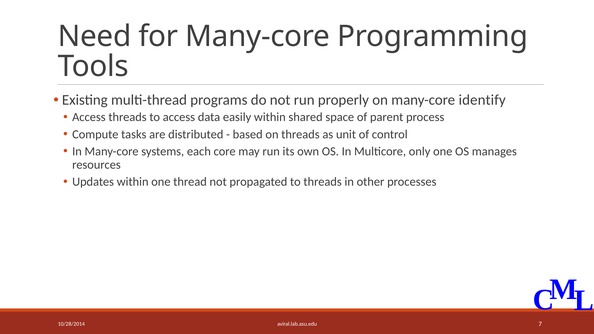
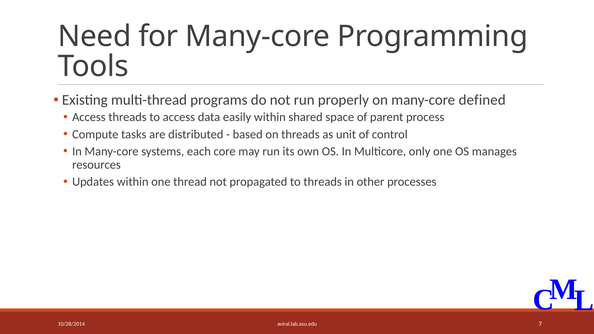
identify: identify -> defined
